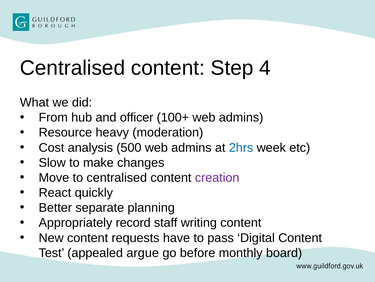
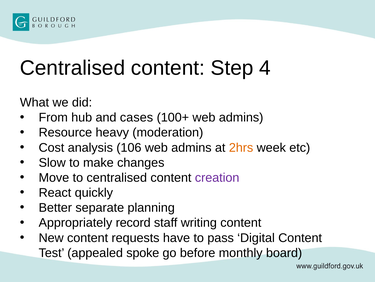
officer: officer -> cases
500: 500 -> 106
2hrs colour: blue -> orange
argue: argue -> spoke
